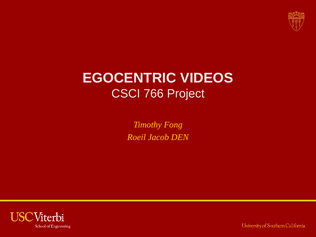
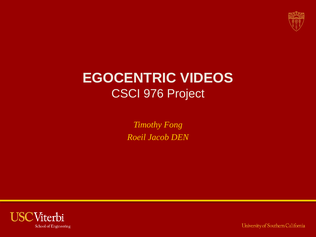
766: 766 -> 976
